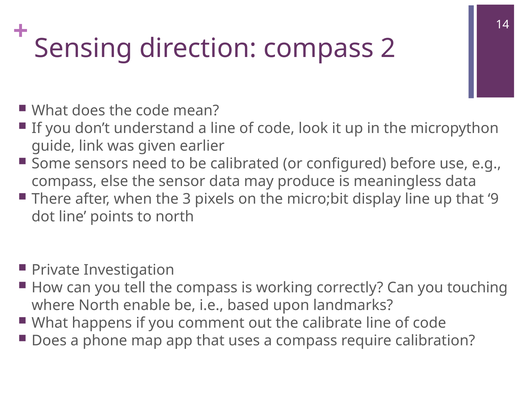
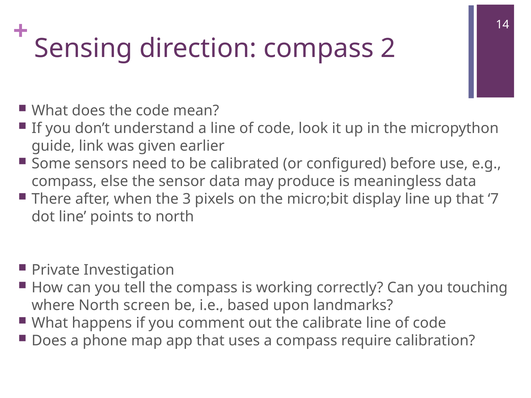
9: 9 -> 7
enable: enable -> screen
